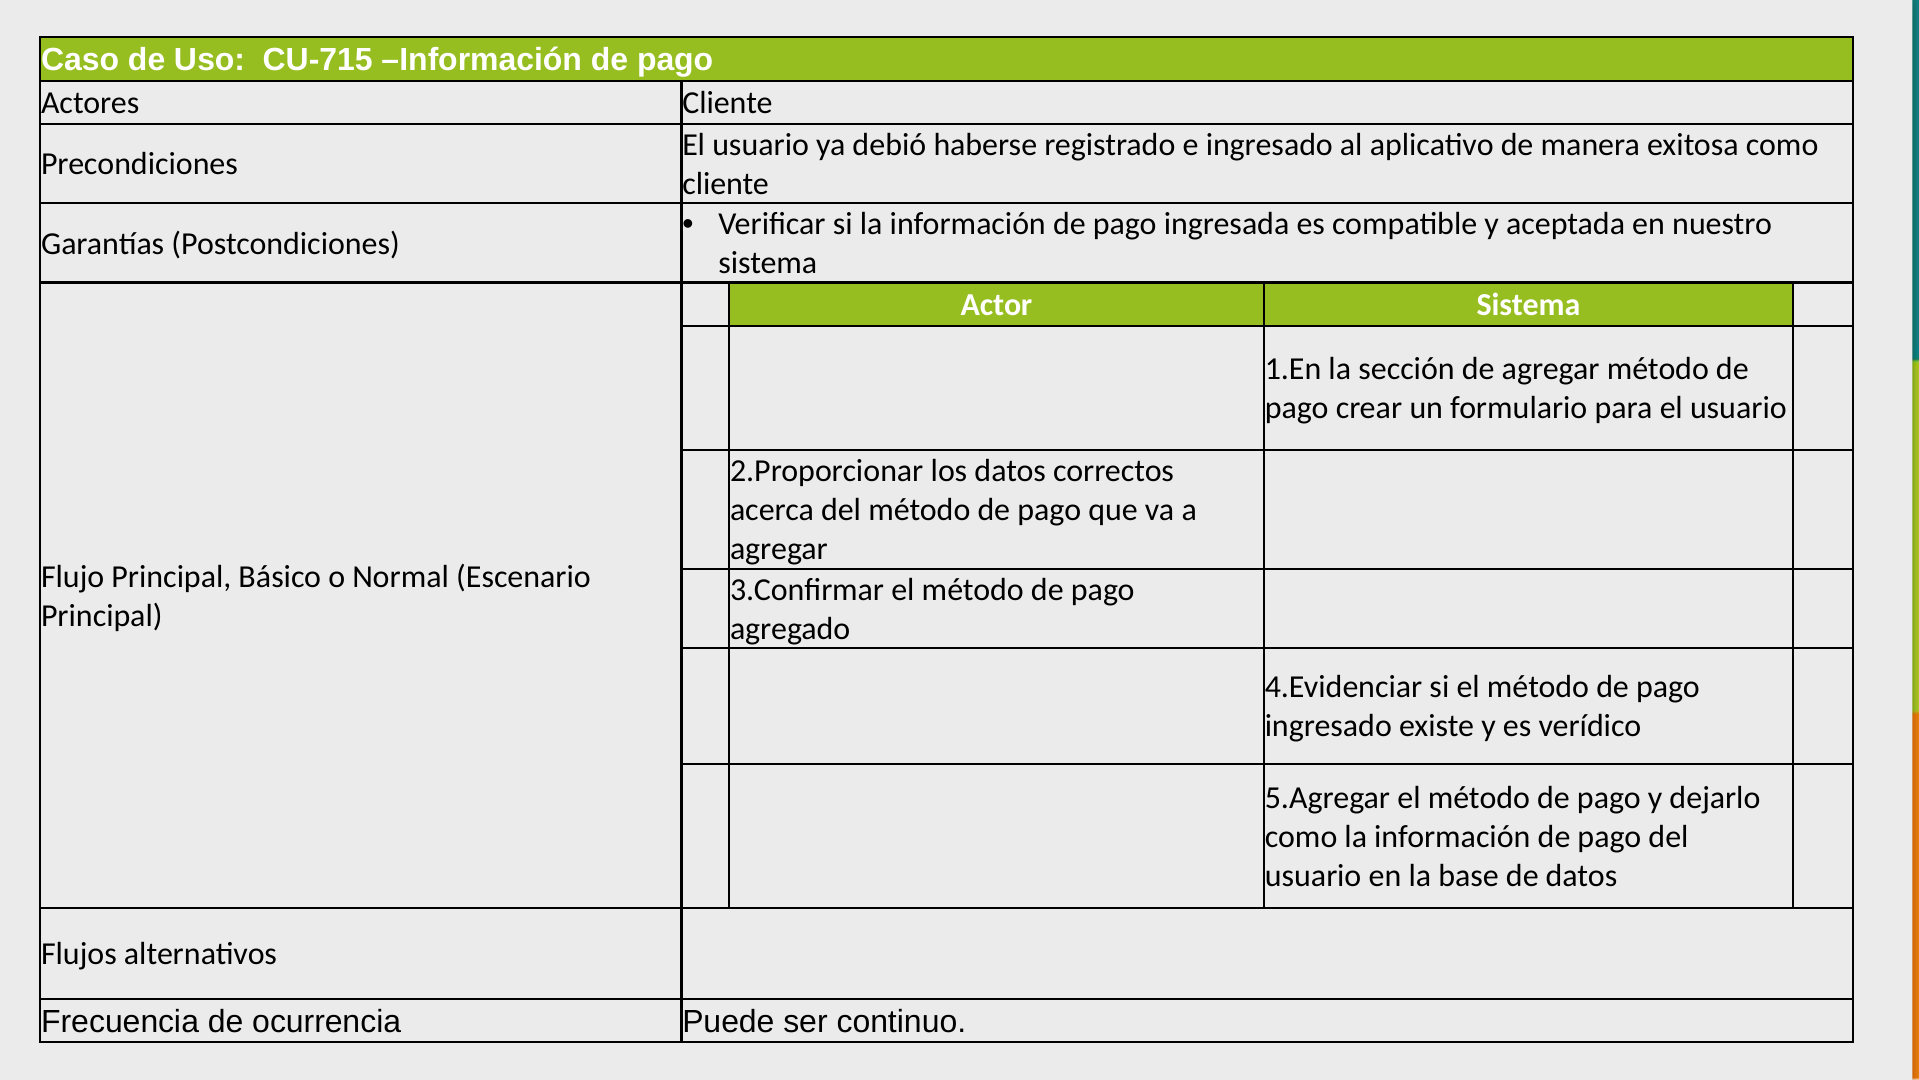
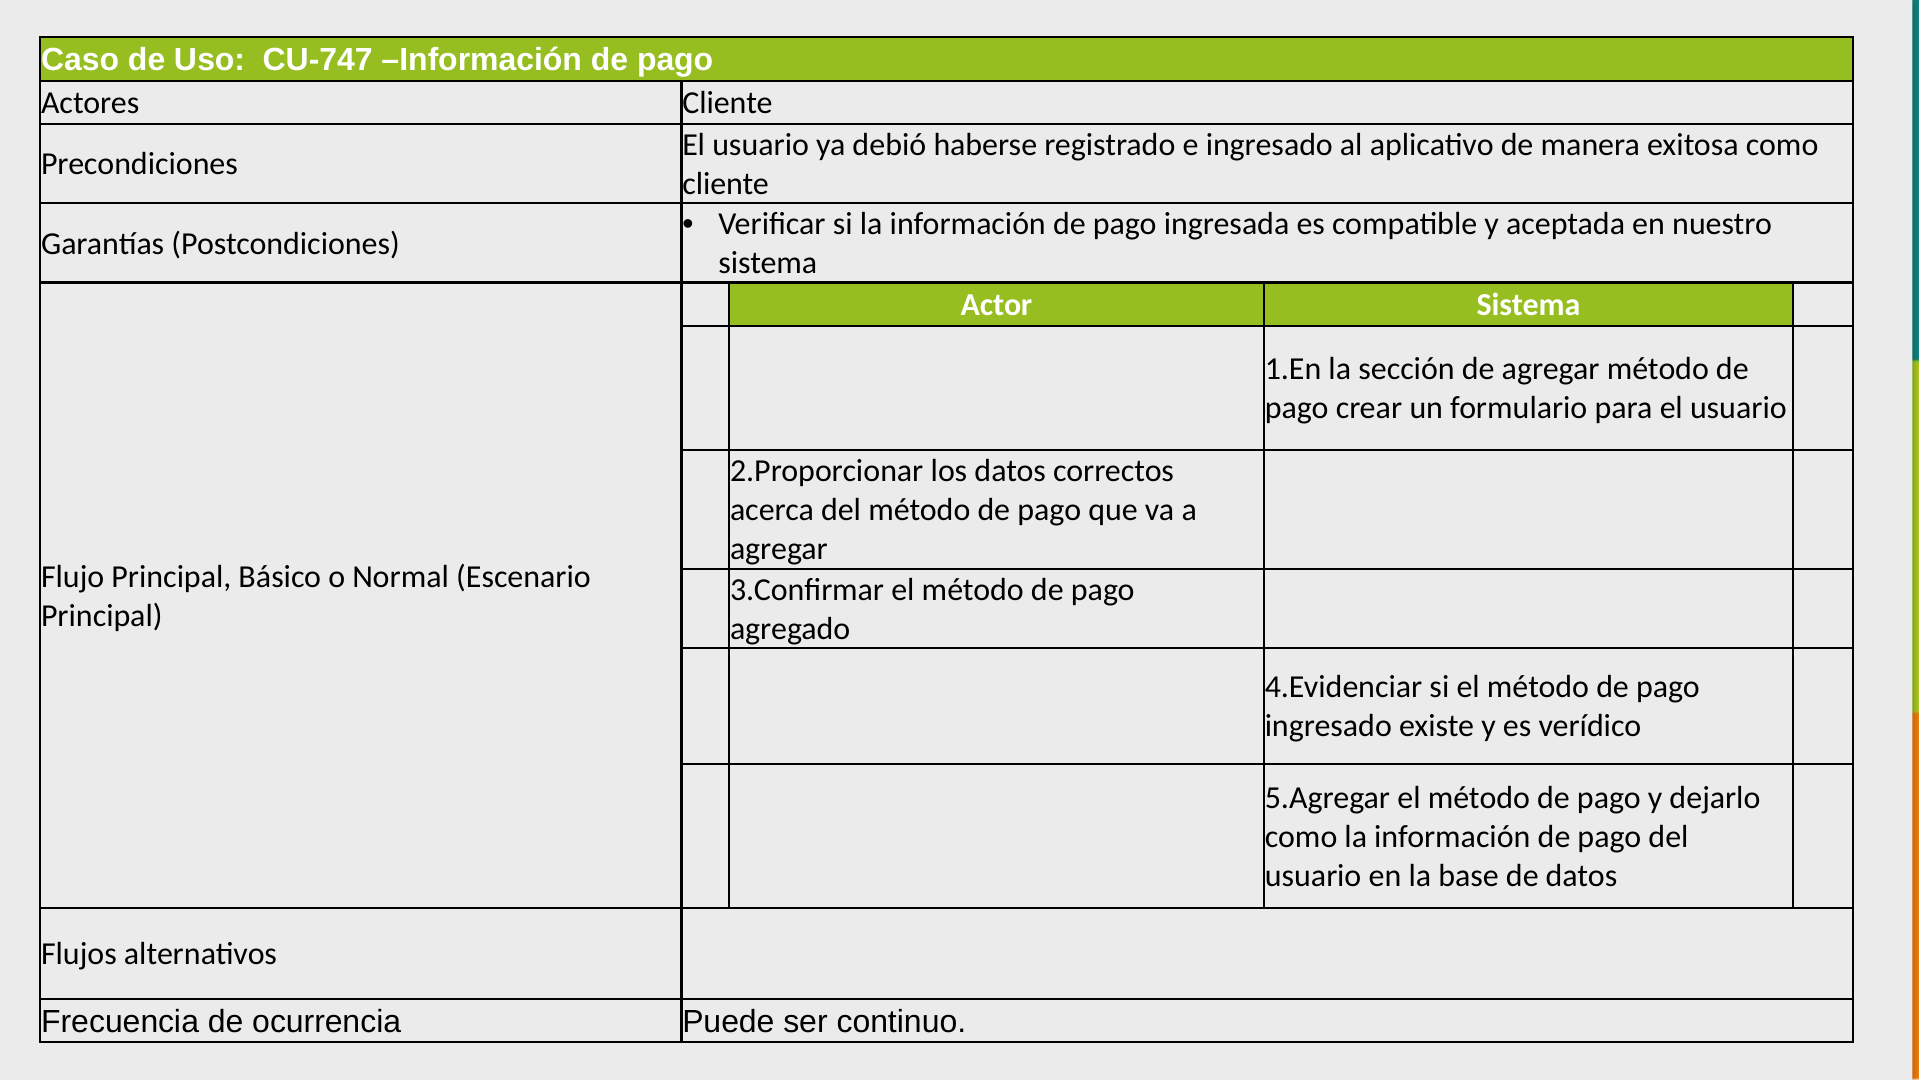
CU-715: CU-715 -> CU-747
